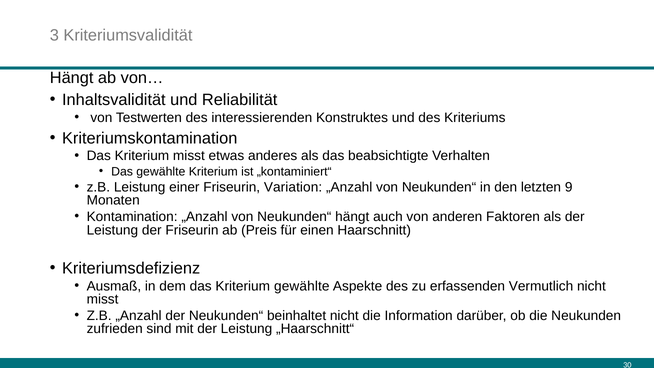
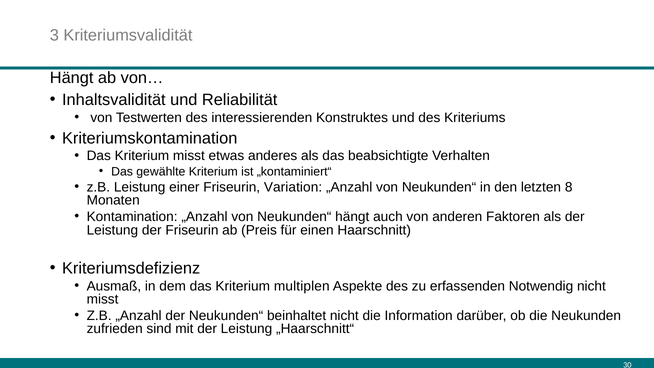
9: 9 -> 8
Kriterium gewählte: gewählte -> multiplen
Vermutlich: Vermutlich -> Notwendig
